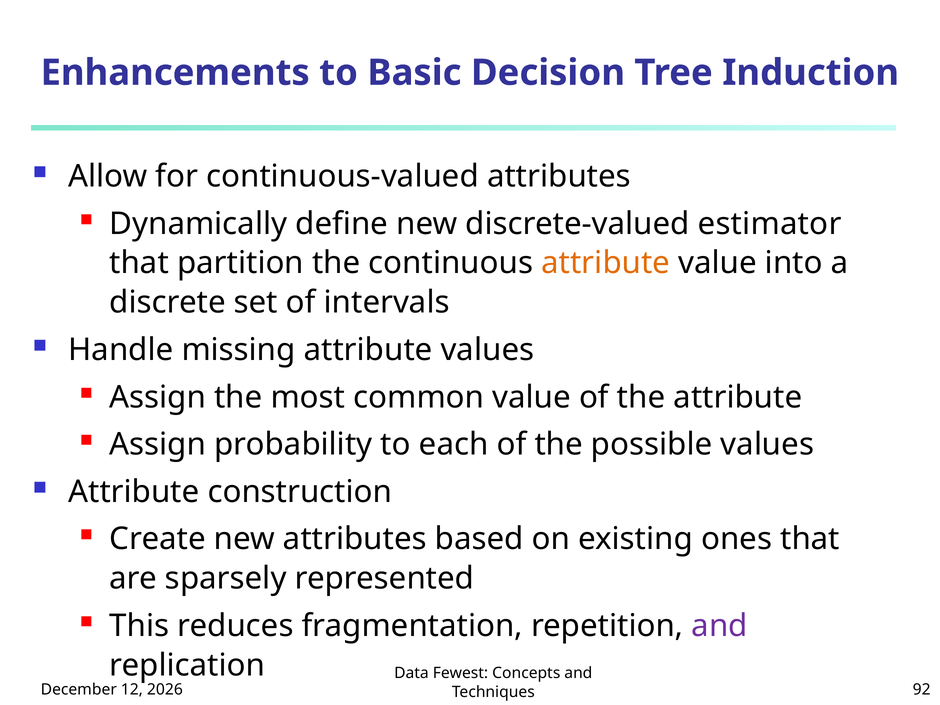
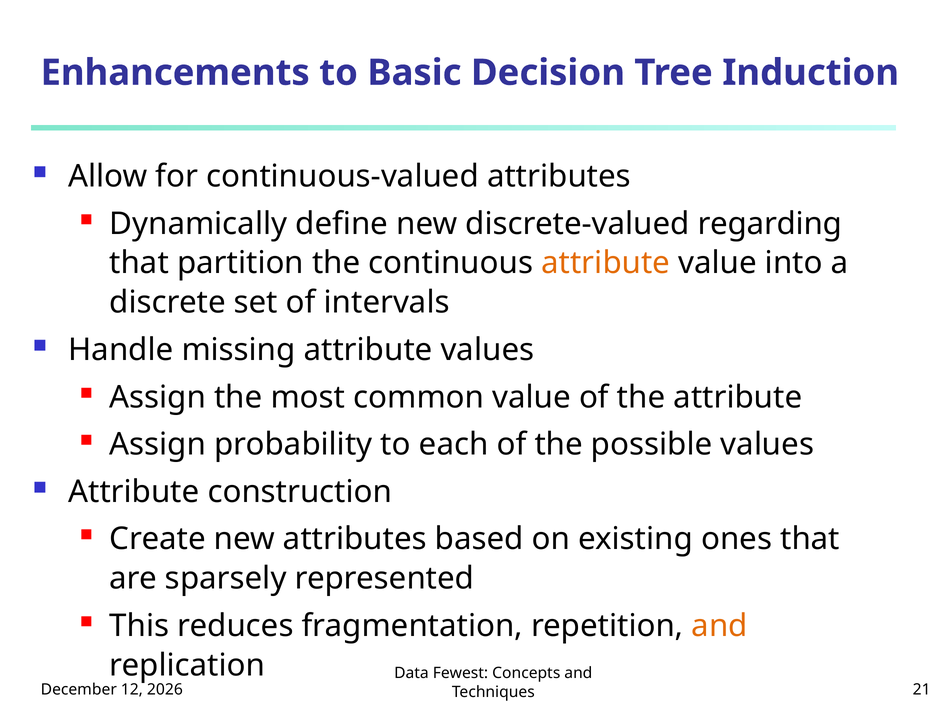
estimator: estimator -> regarding
and at (720, 626) colour: purple -> orange
92: 92 -> 21
